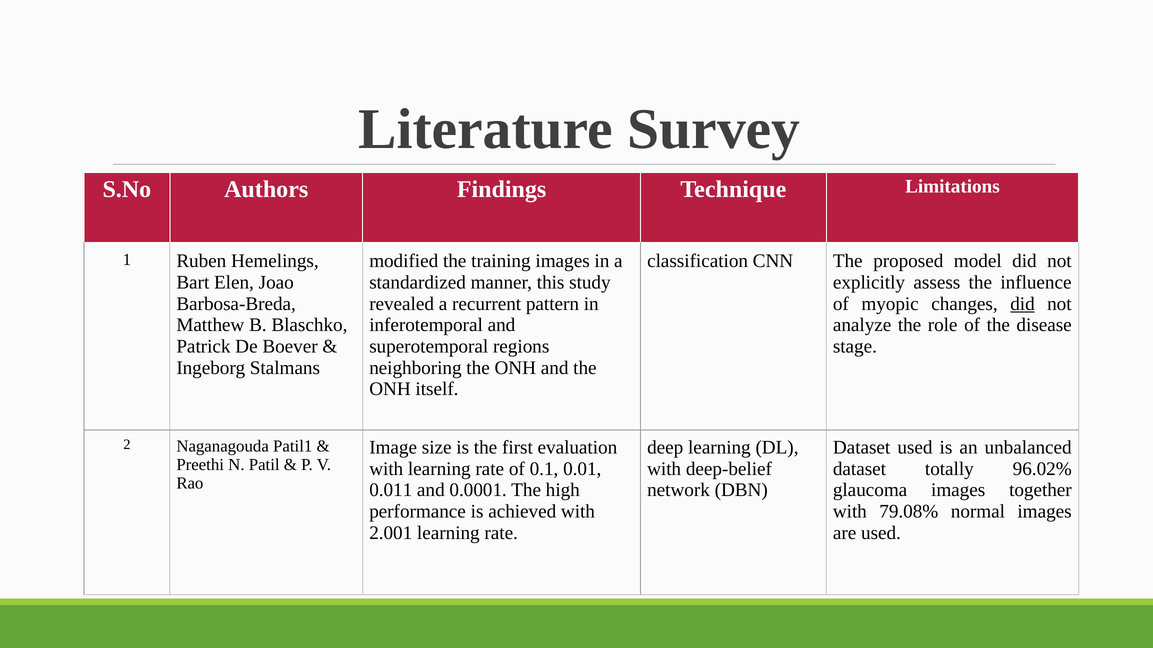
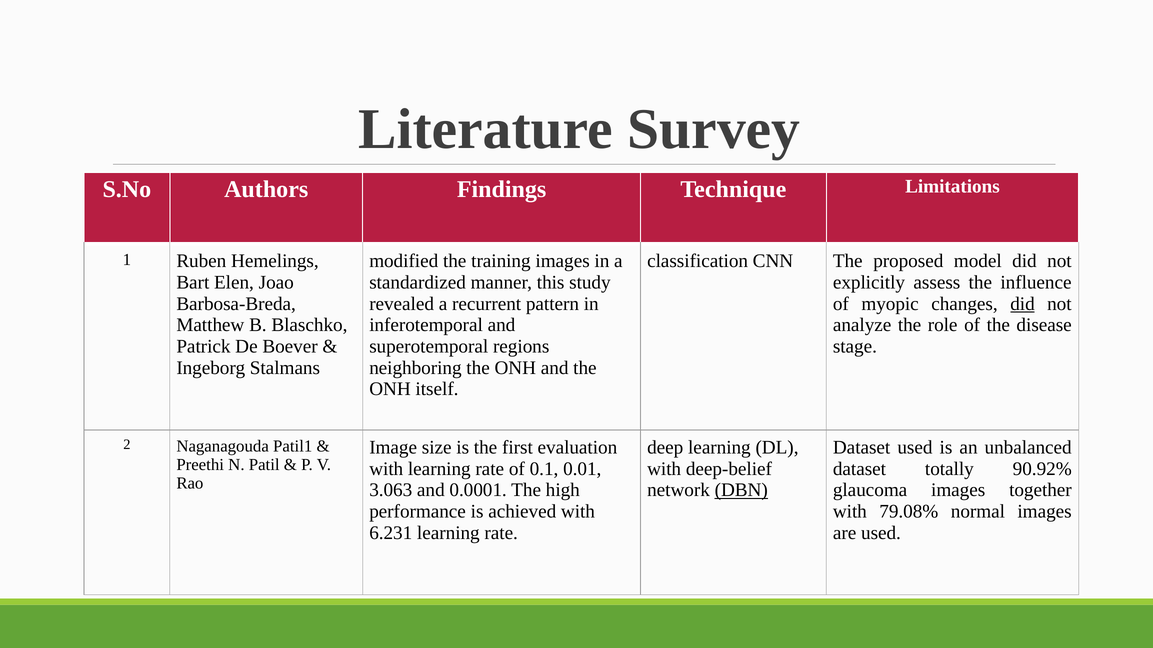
96.02%: 96.02% -> 90.92%
0.011: 0.011 -> 3.063
DBN underline: none -> present
2.001: 2.001 -> 6.231
